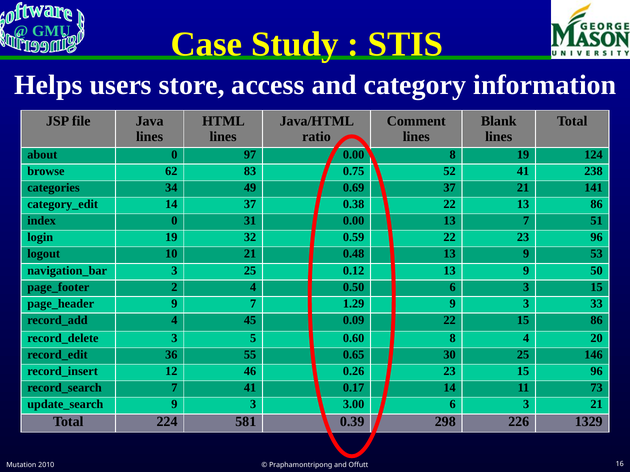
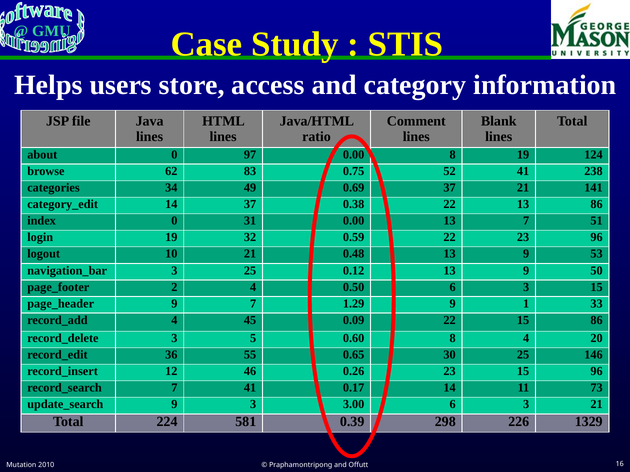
1.29 9 3: 3 -> 1
